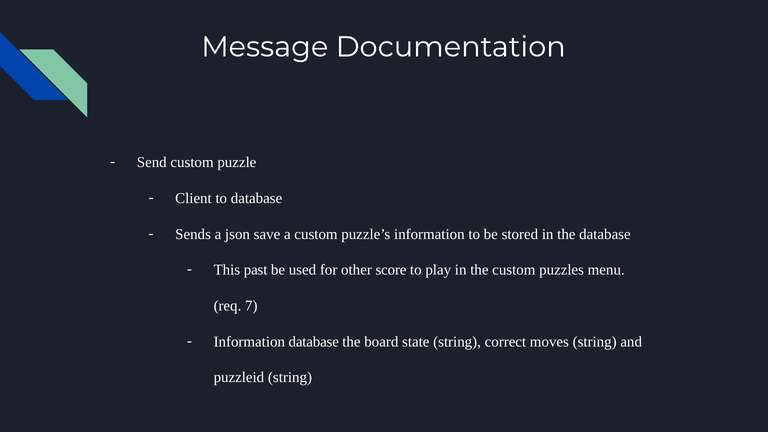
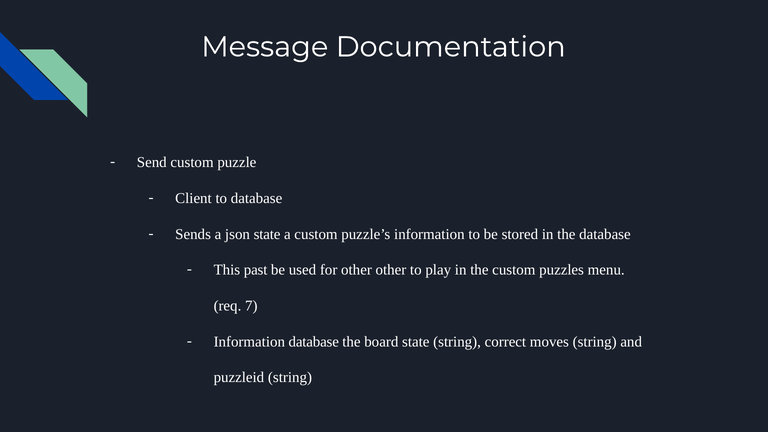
json save: save -> state
other score: score -> other
